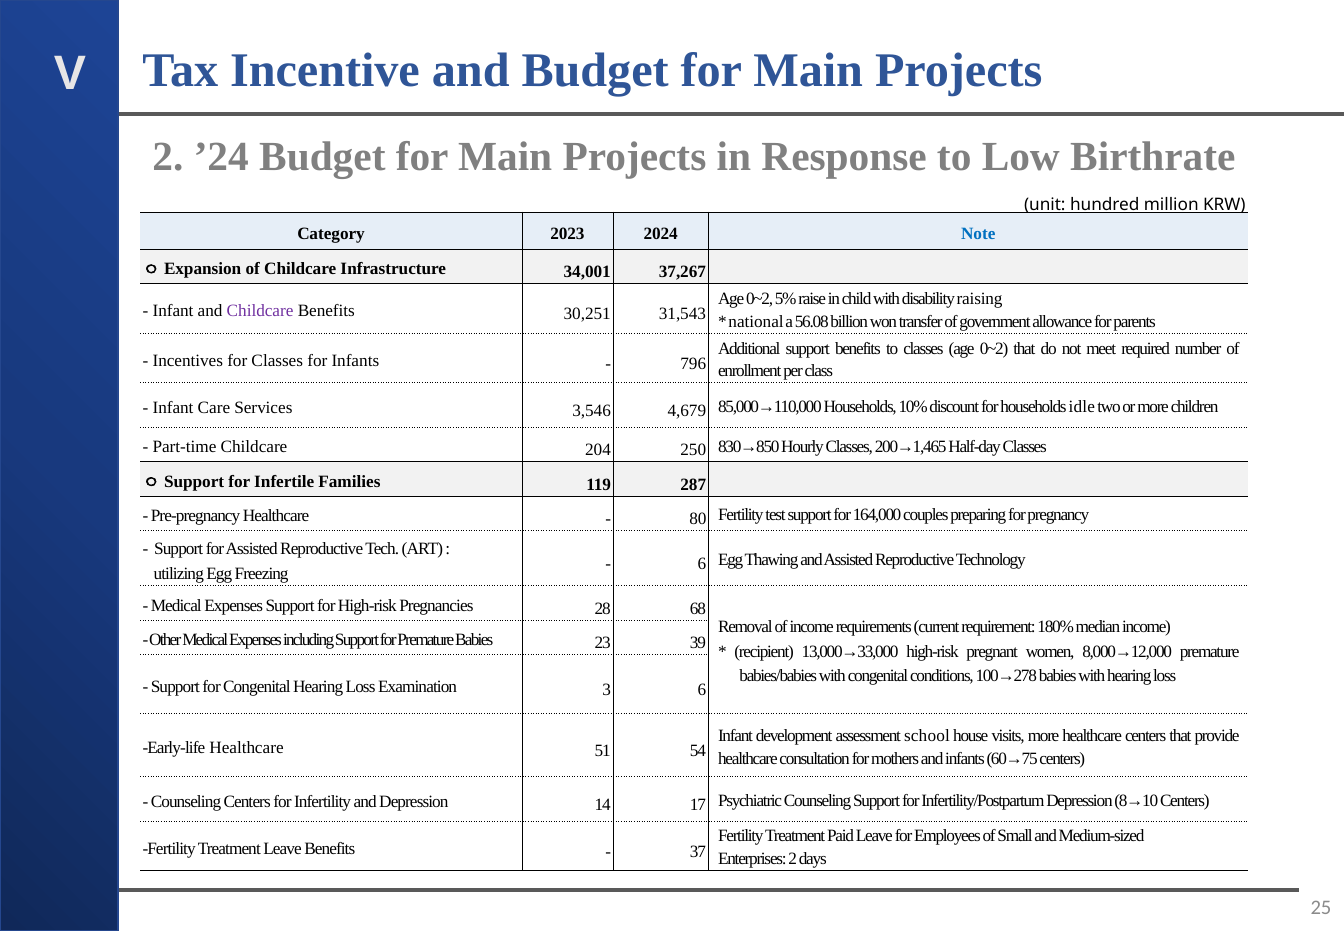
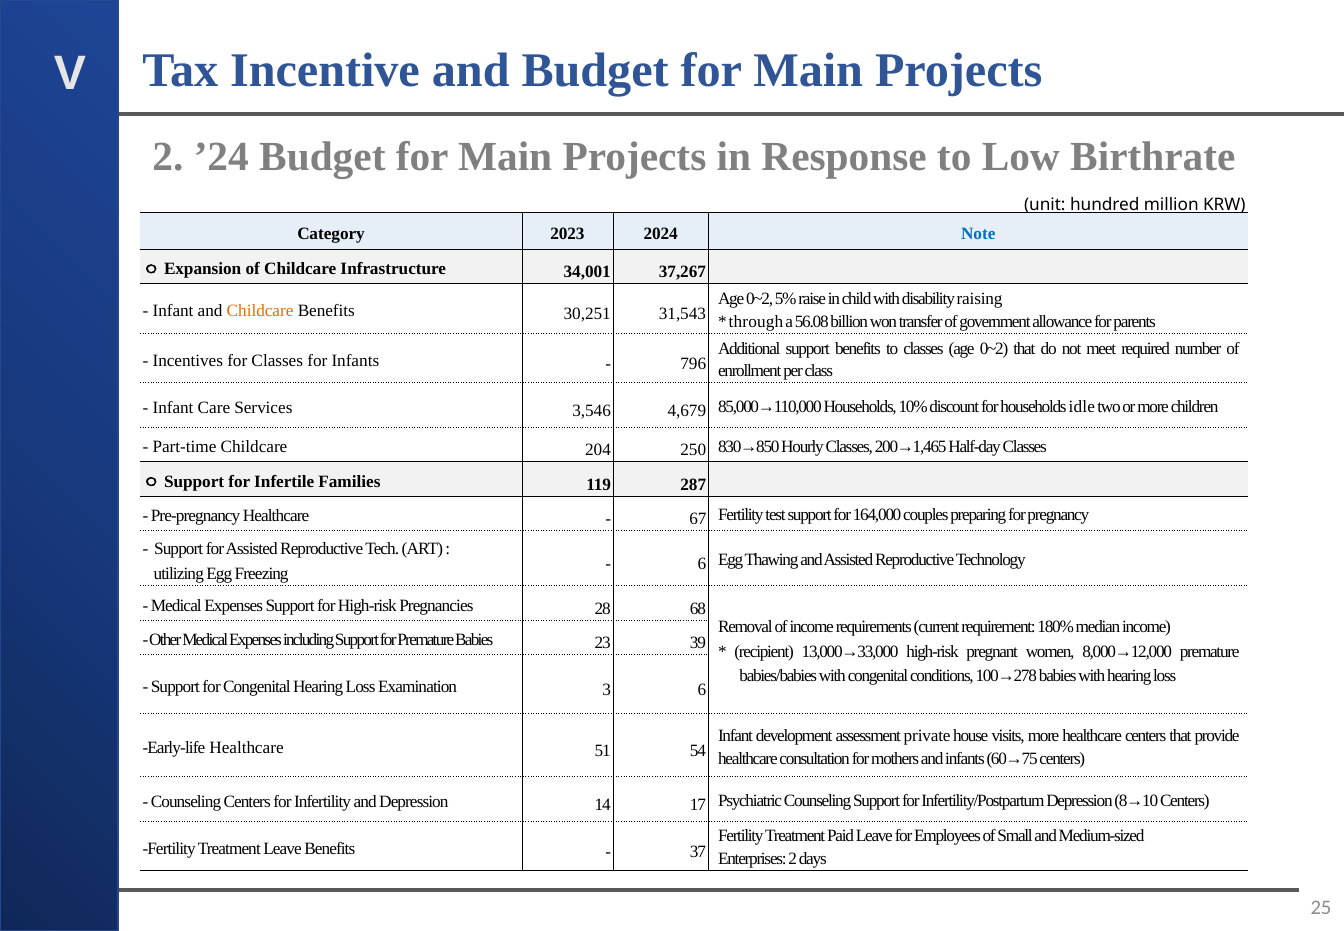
Childcare at (260, 311) colour: purple -> orange
national: national -> through
80: 80 -> 67
school: school -> private
